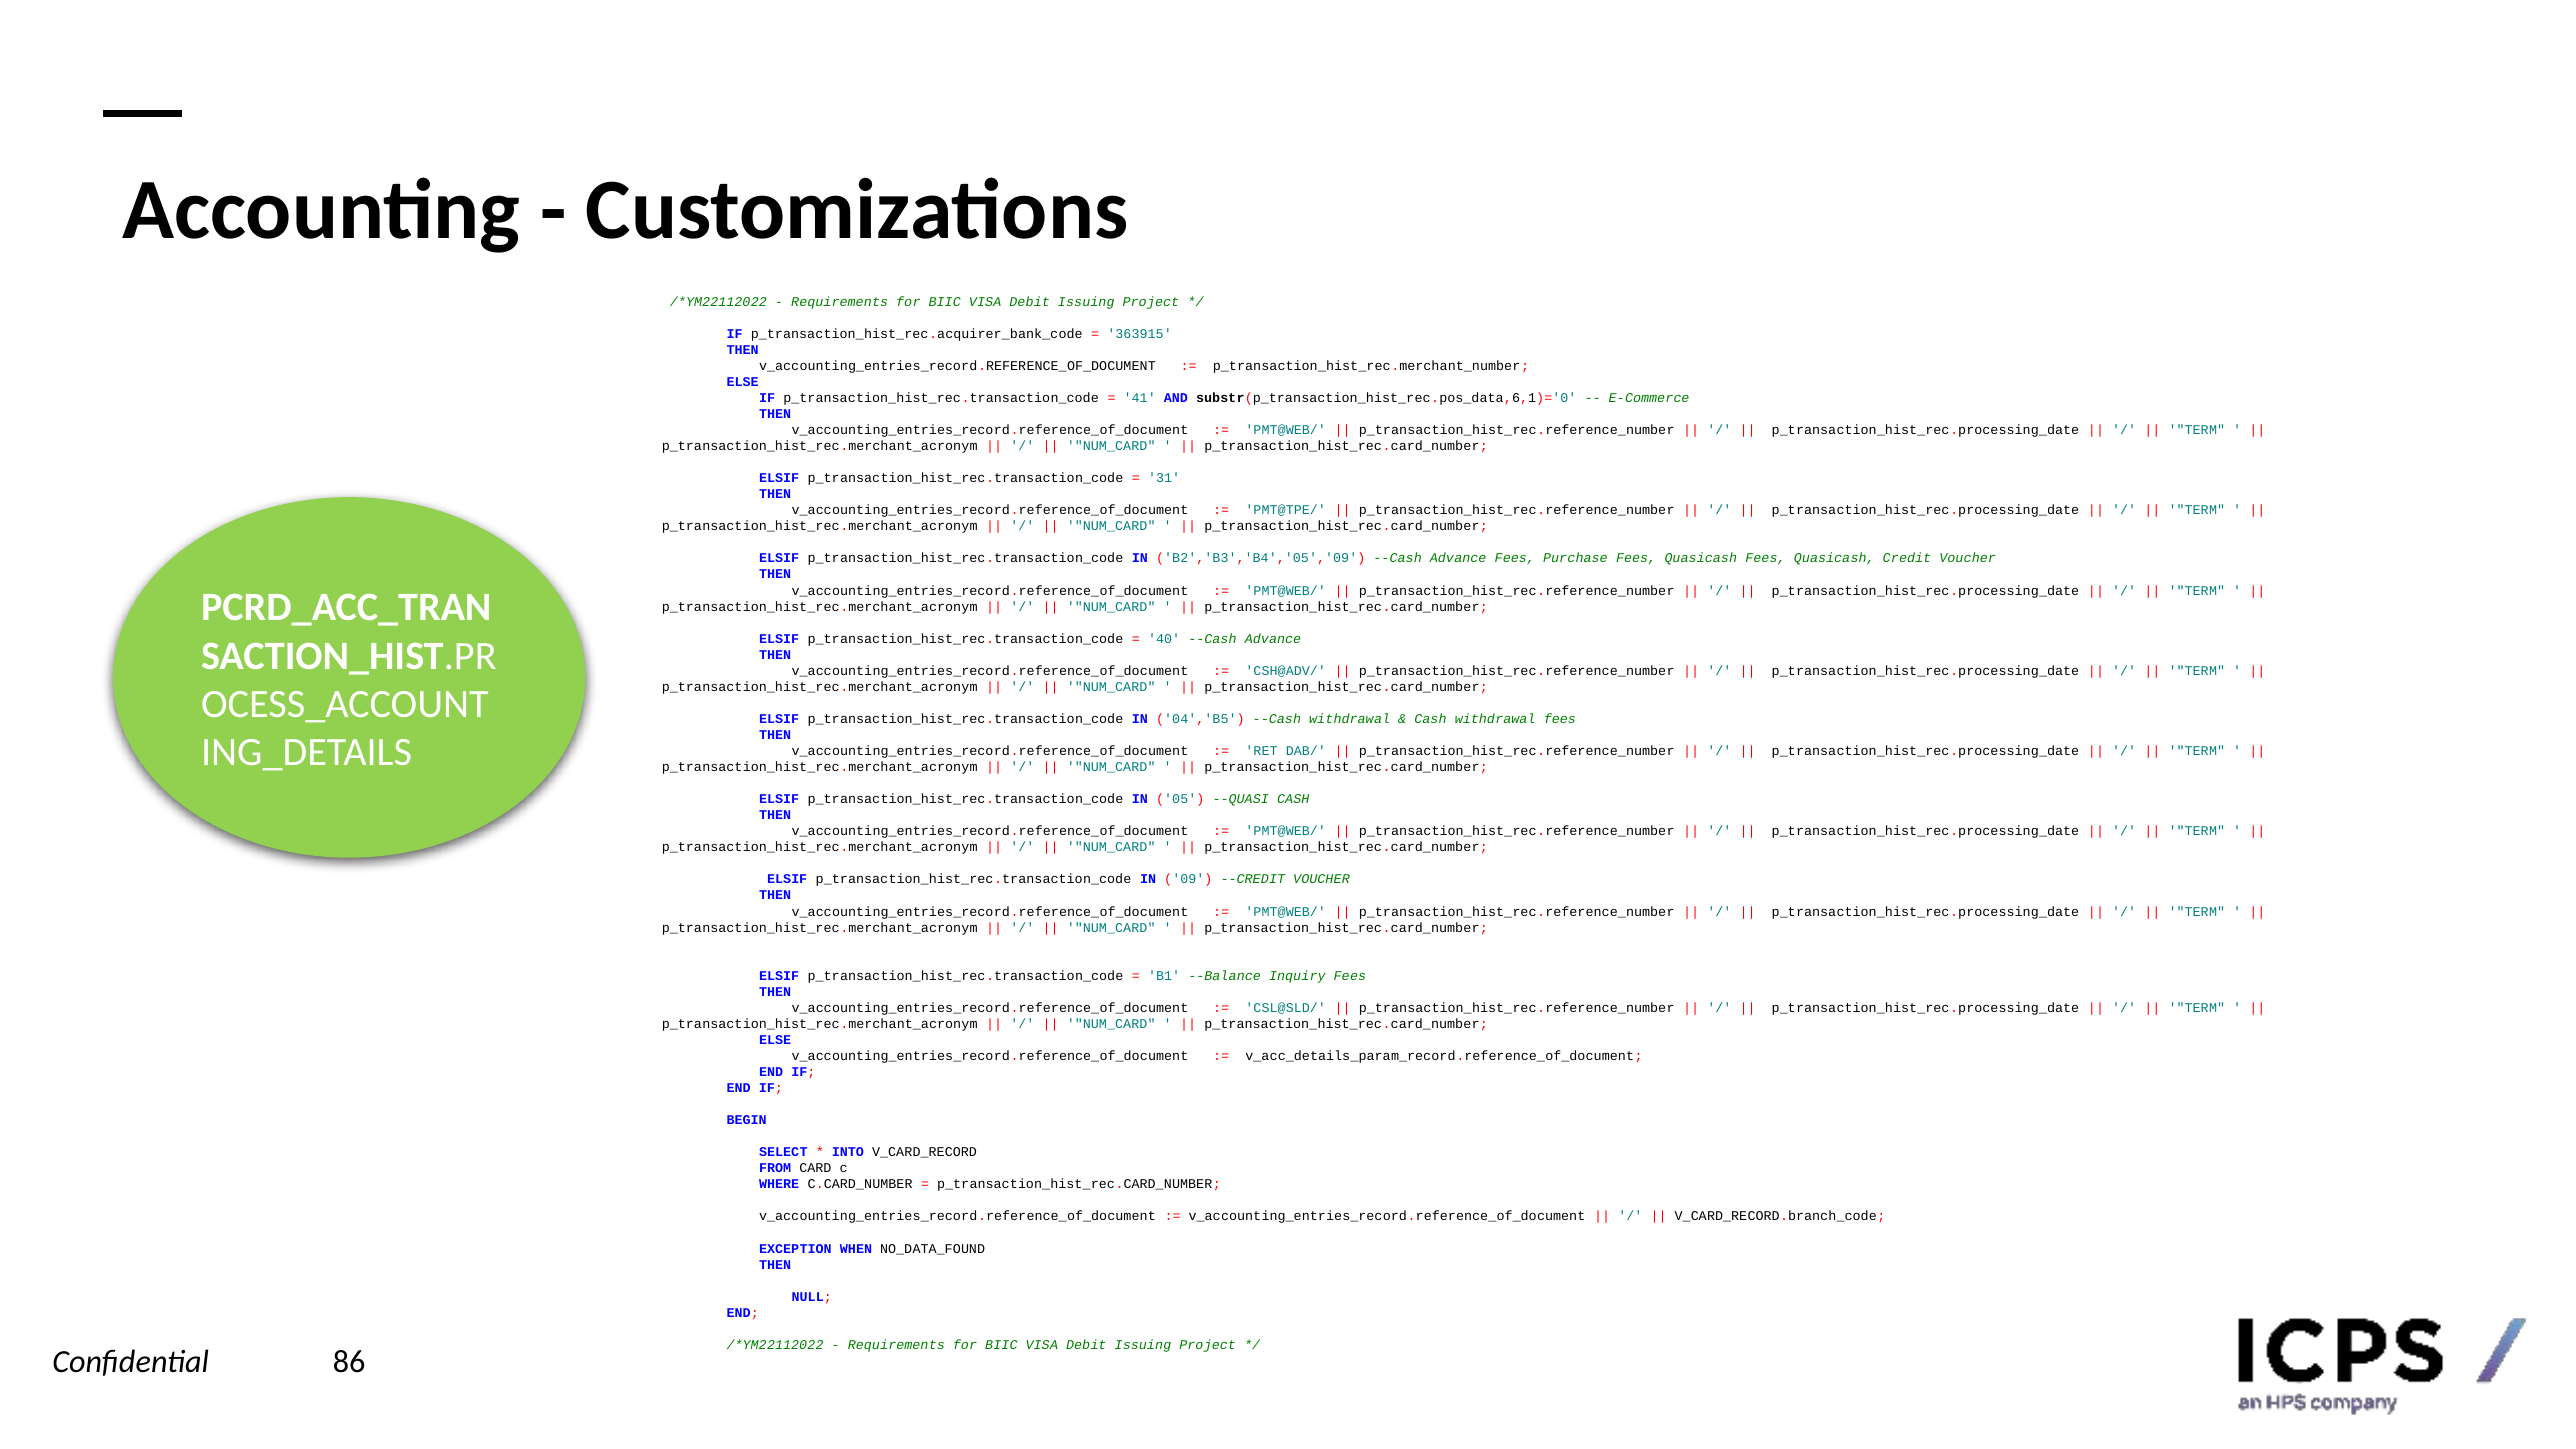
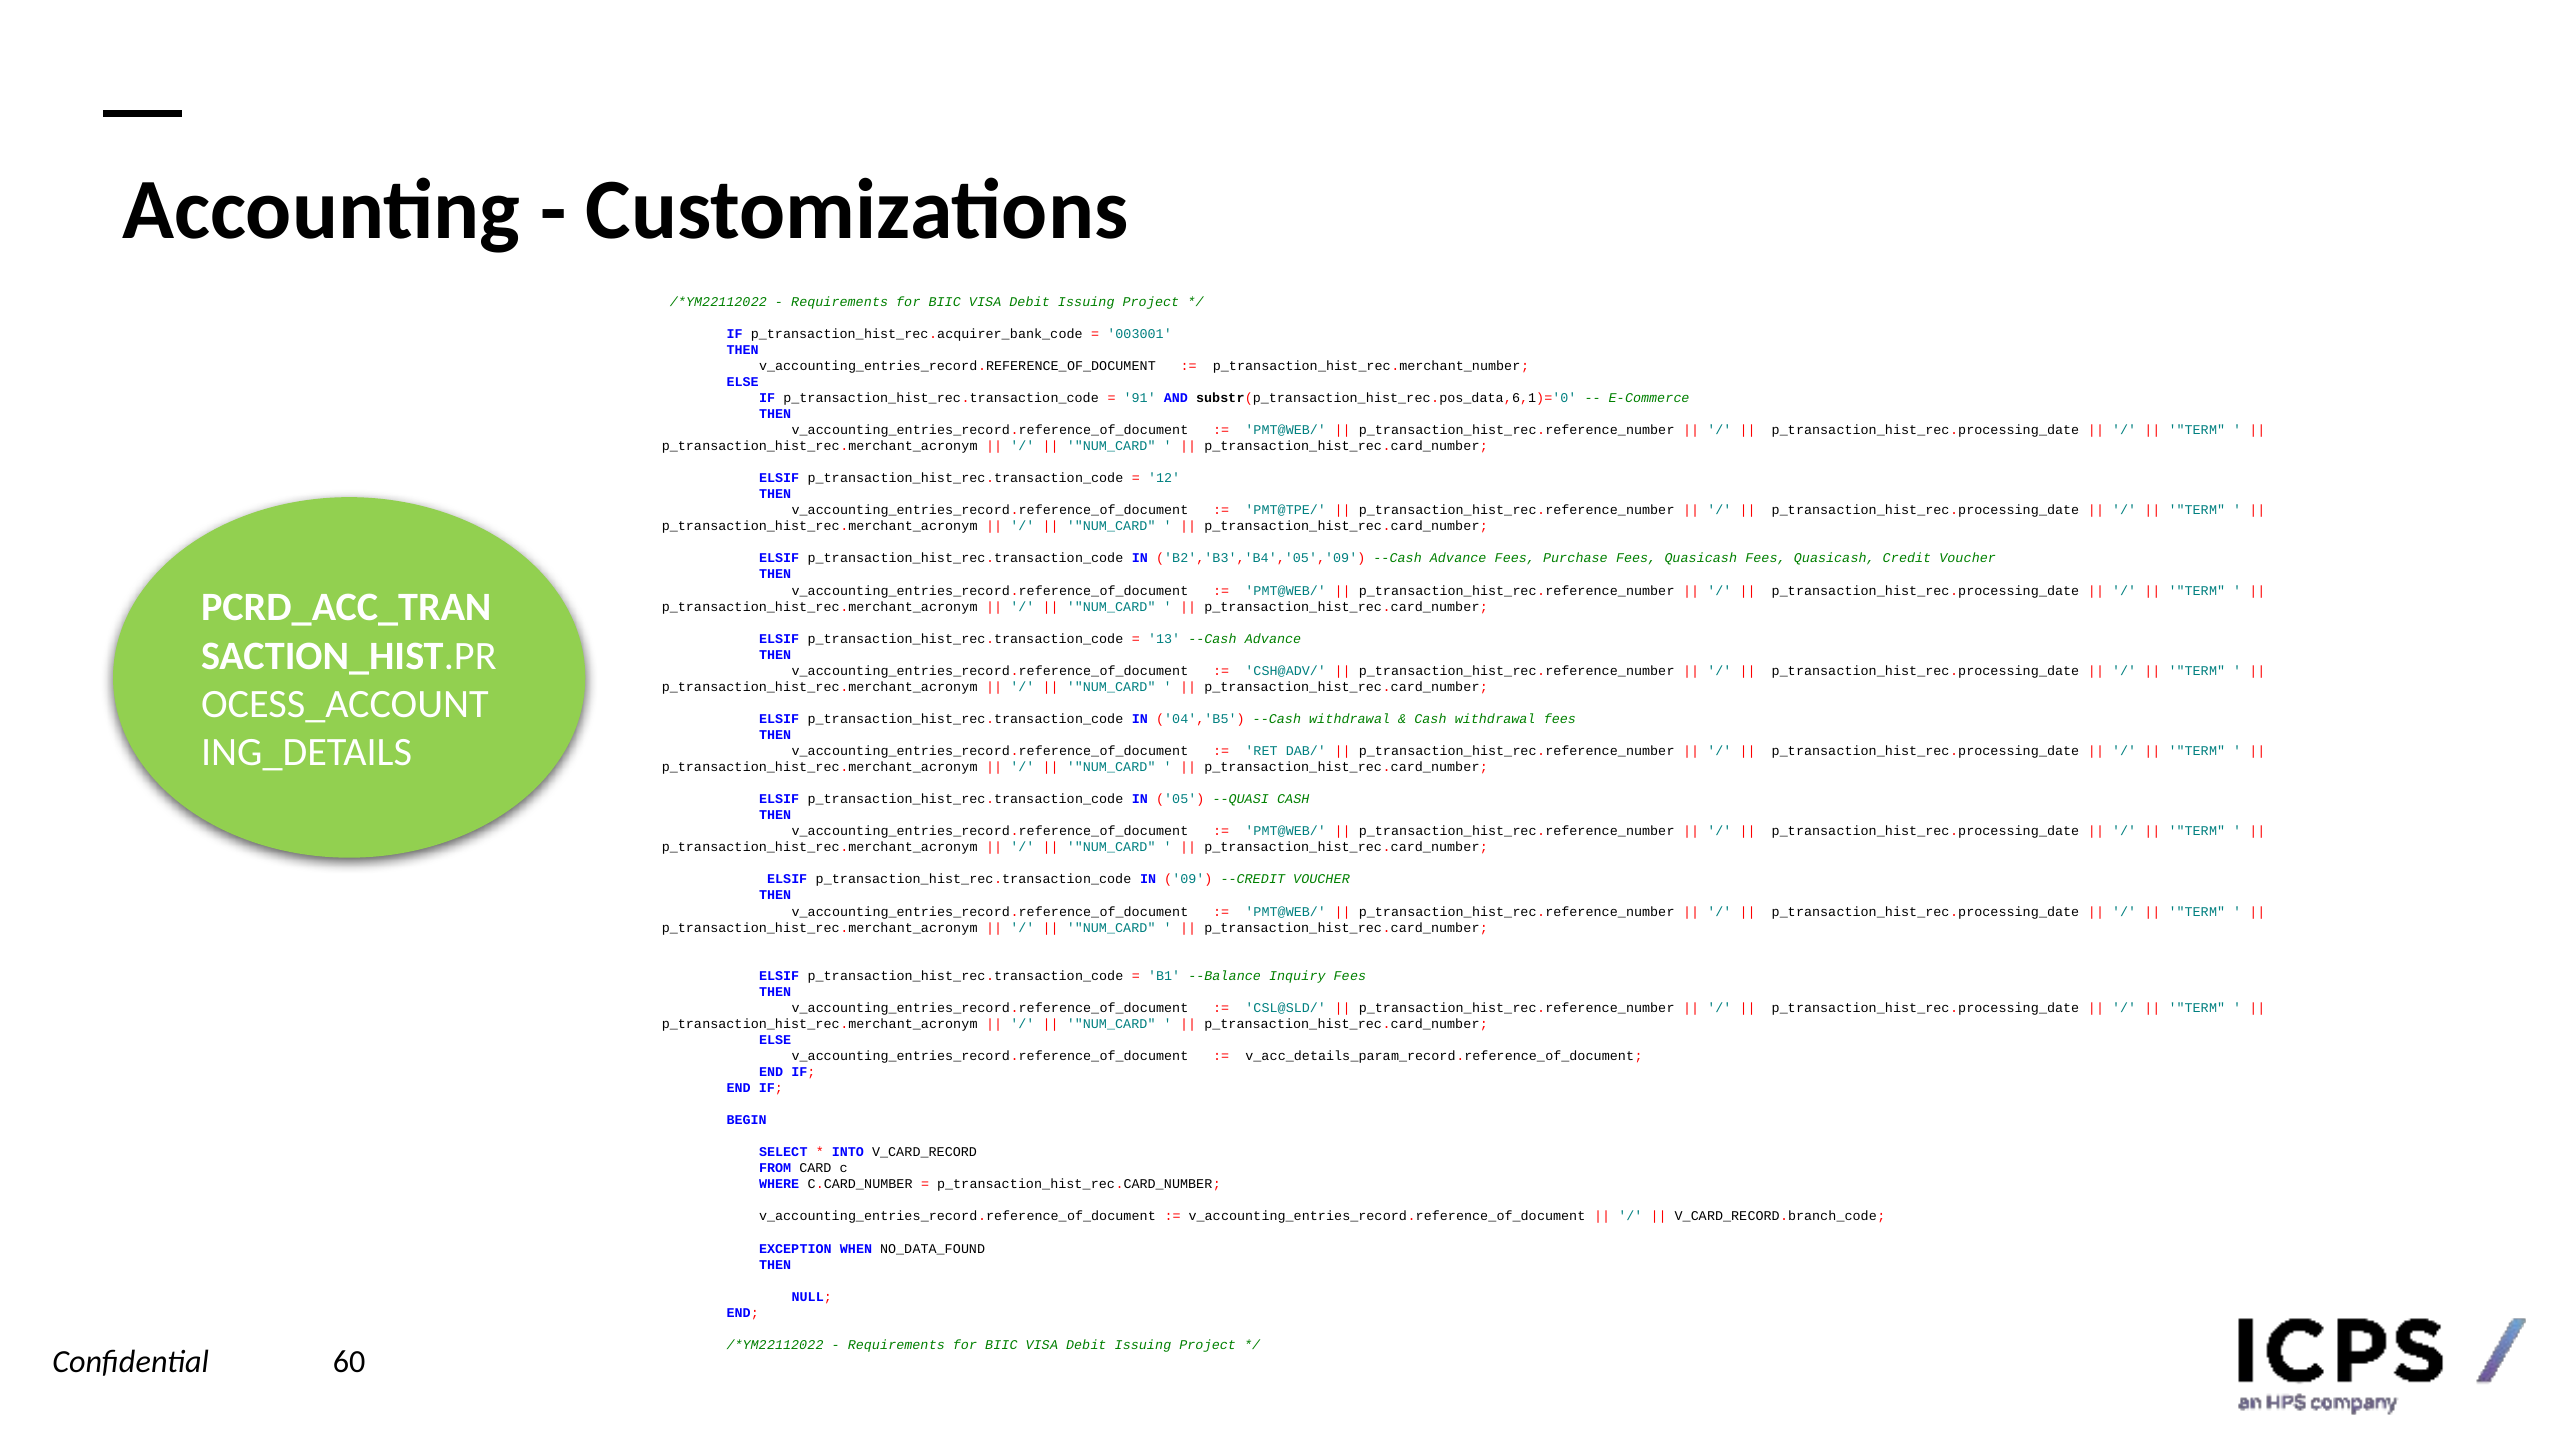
363915: 363915 -> 003001
41: 41 -> 91
31: 31 -> 12
40: 40 -> 13
86: 86 -> 60
